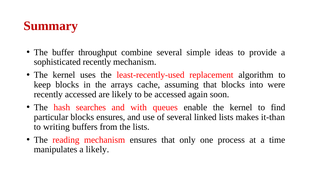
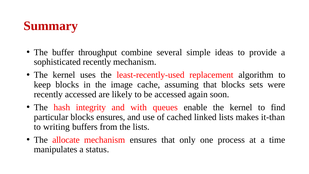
arrays: arrays -> image
into: into -> sets
searches: searches -> integrity
of several: several -> cached
reading: reading -> allocate
a likely: likely -> status
